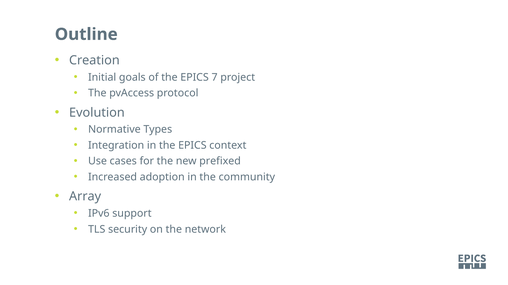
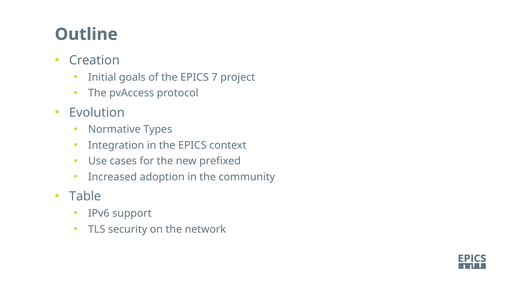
Array: Array -> Table
